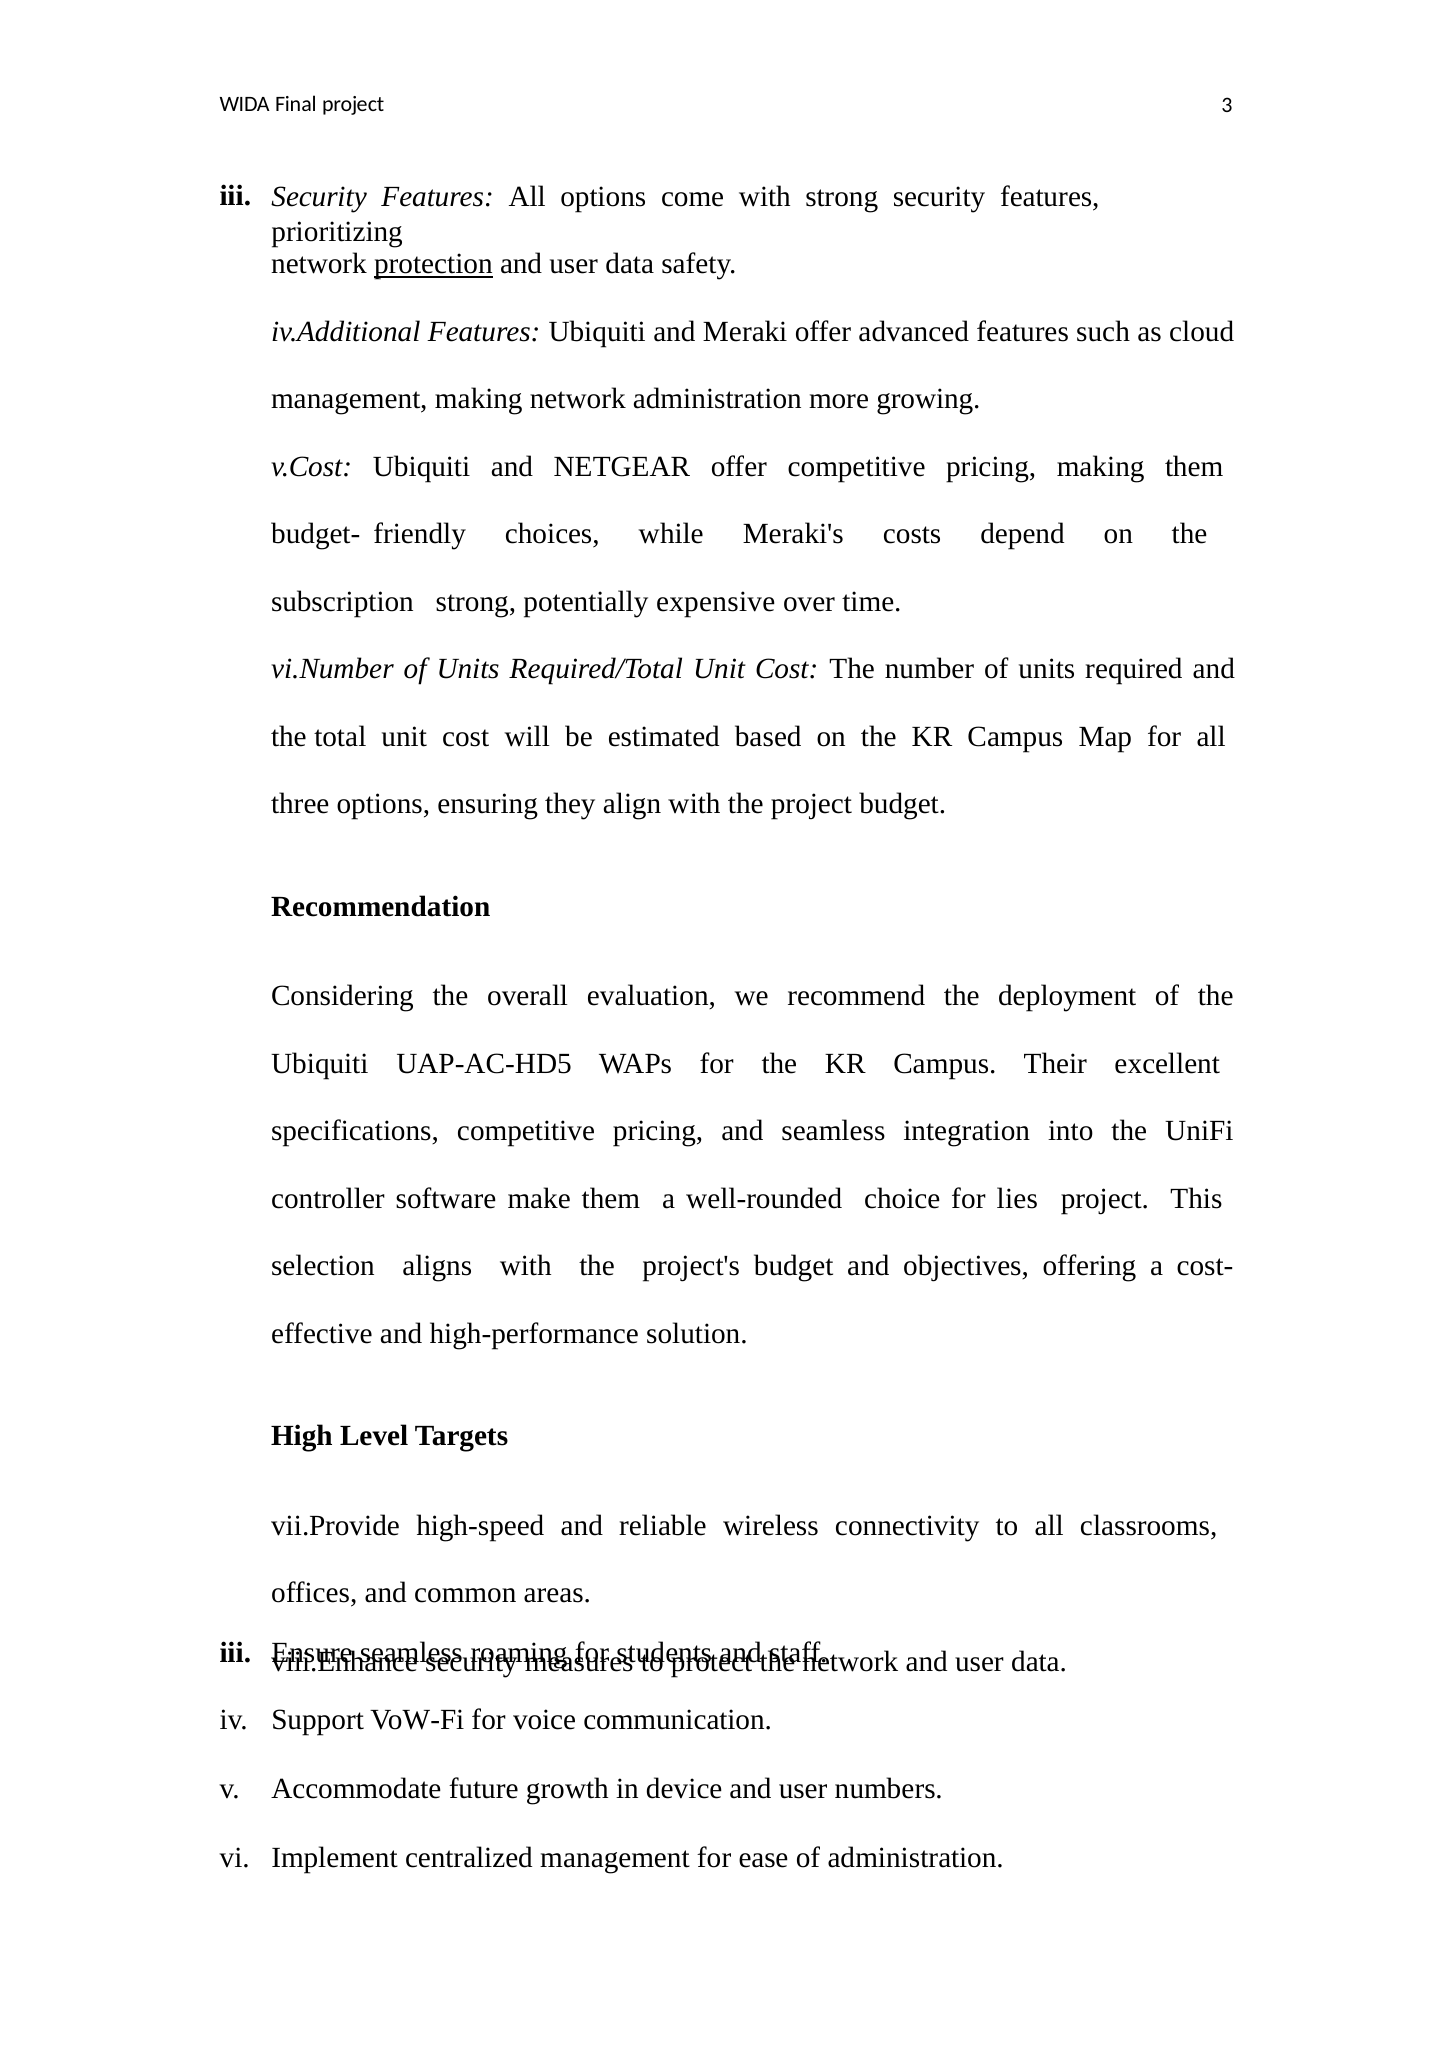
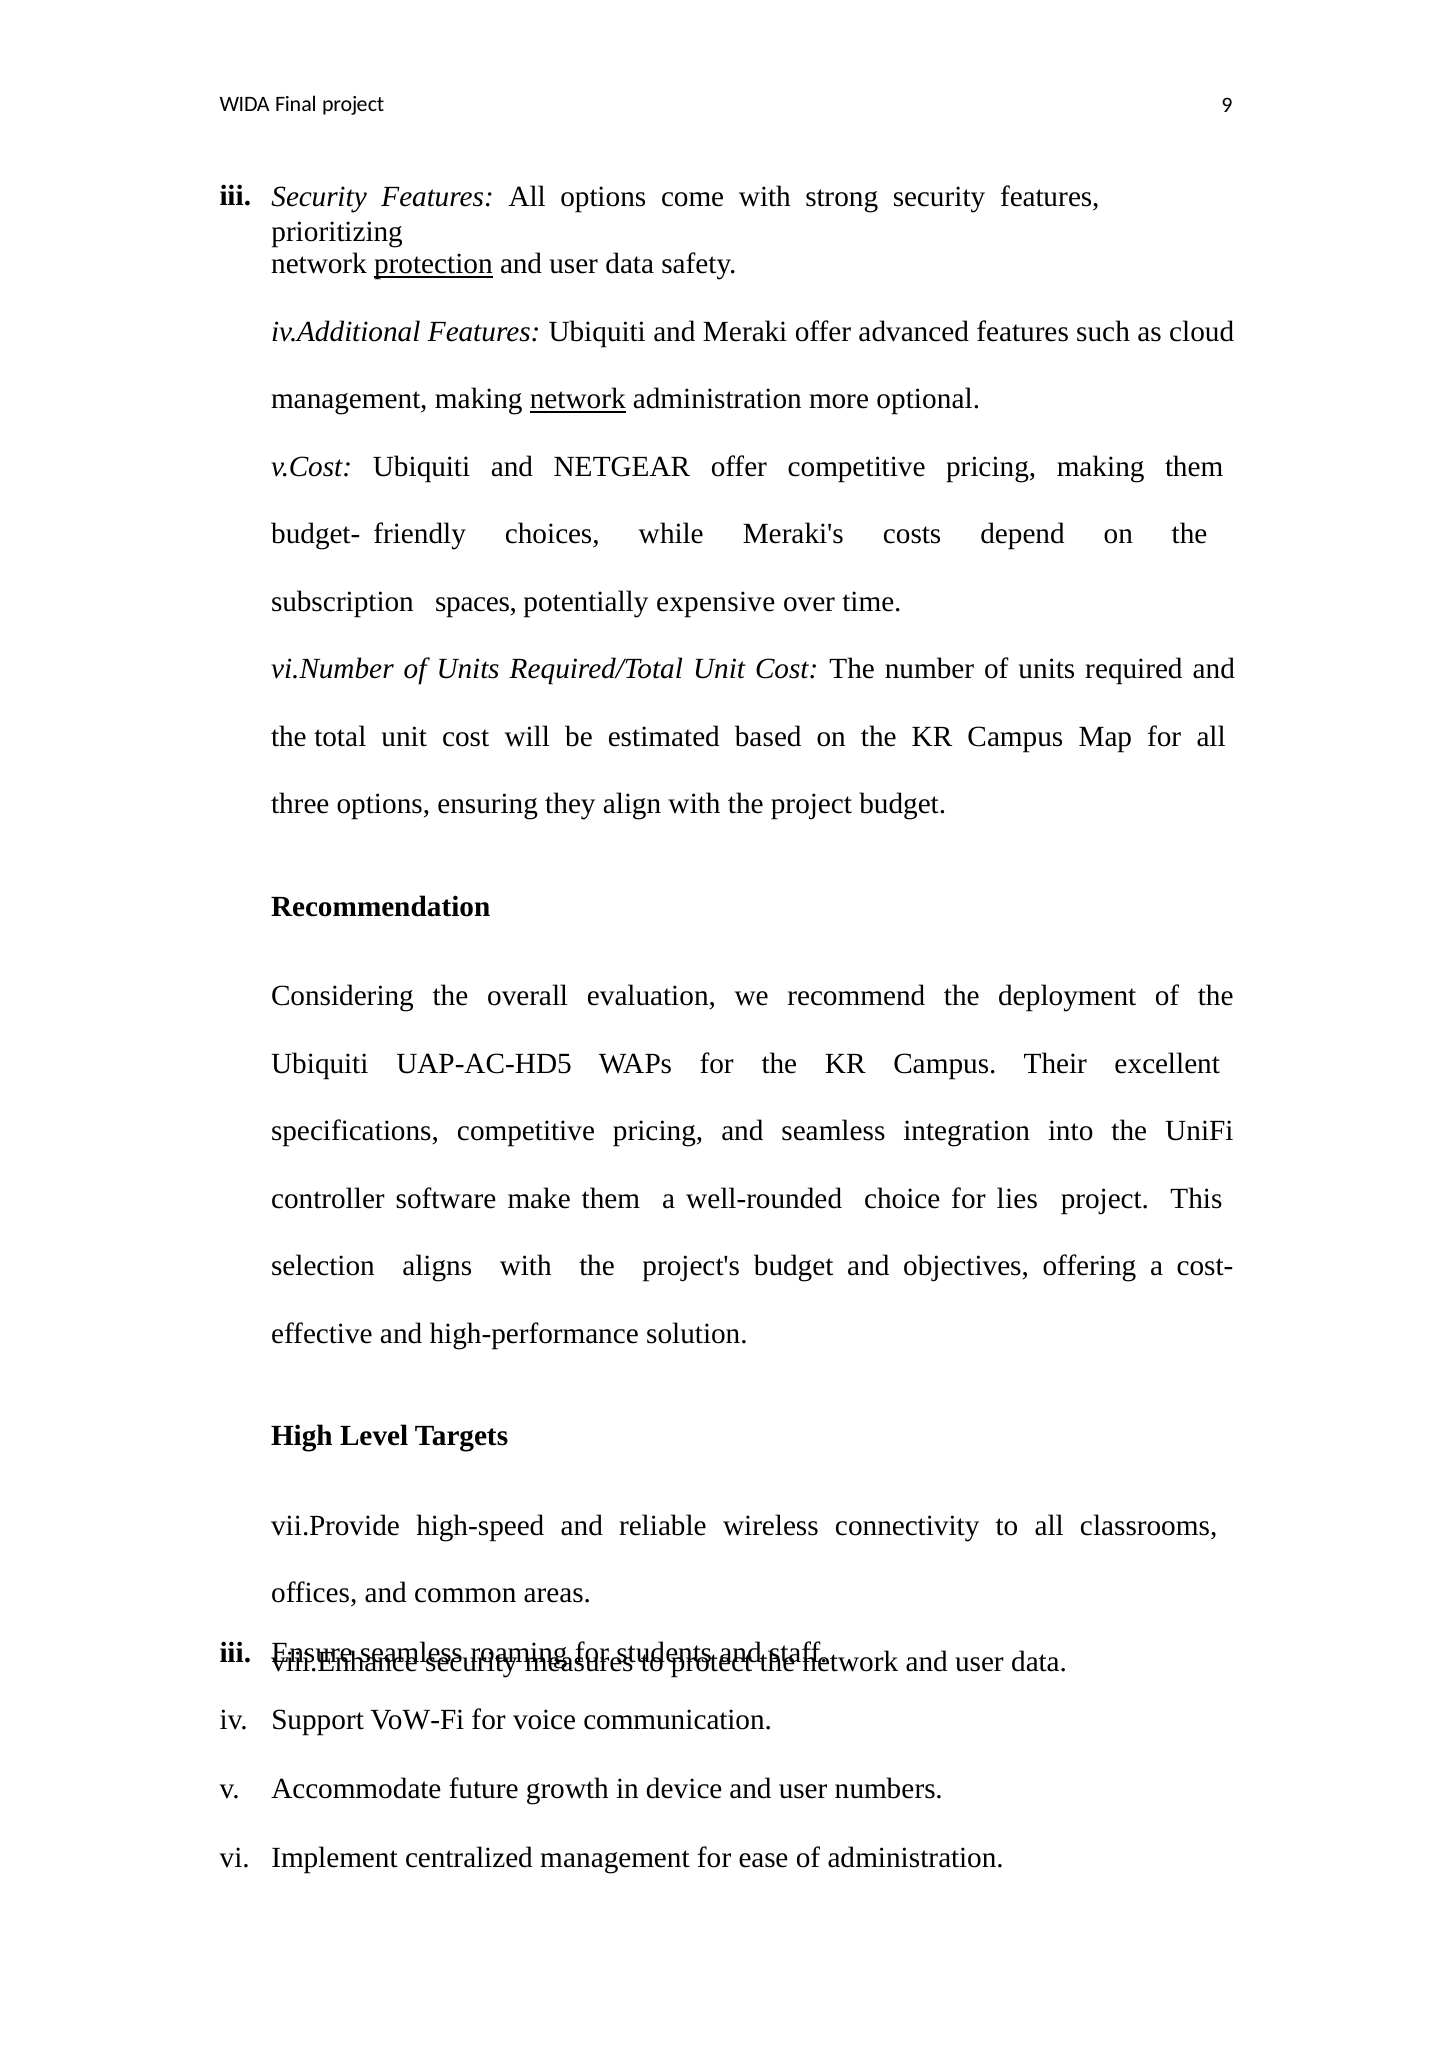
3: 3 -> 9
network at (578, 399) underline: none -> present
growing: growing -> optional
subscription strong: strong -> spaces
